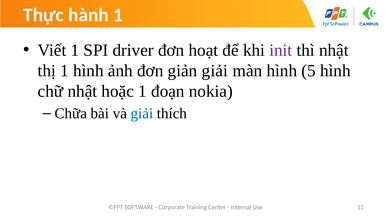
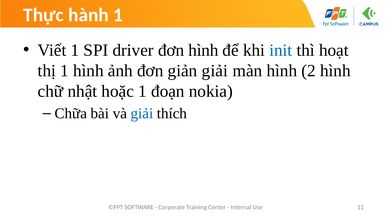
đơn hoạt: hoạt -> hình
init colour: purple -> blue
thì nhật: nhật -> hoạt
5: 5 -> 2
